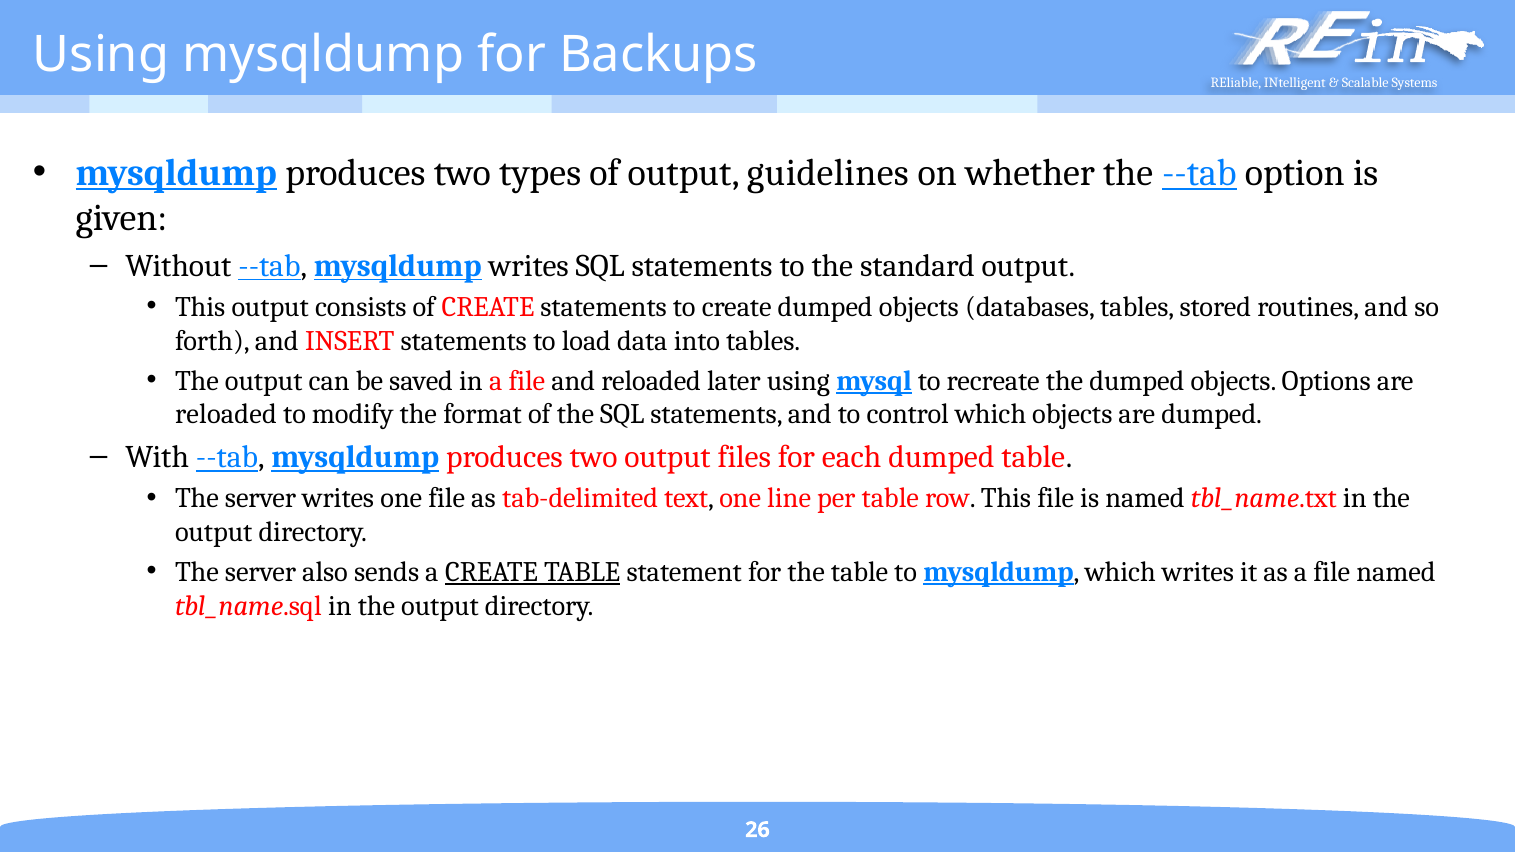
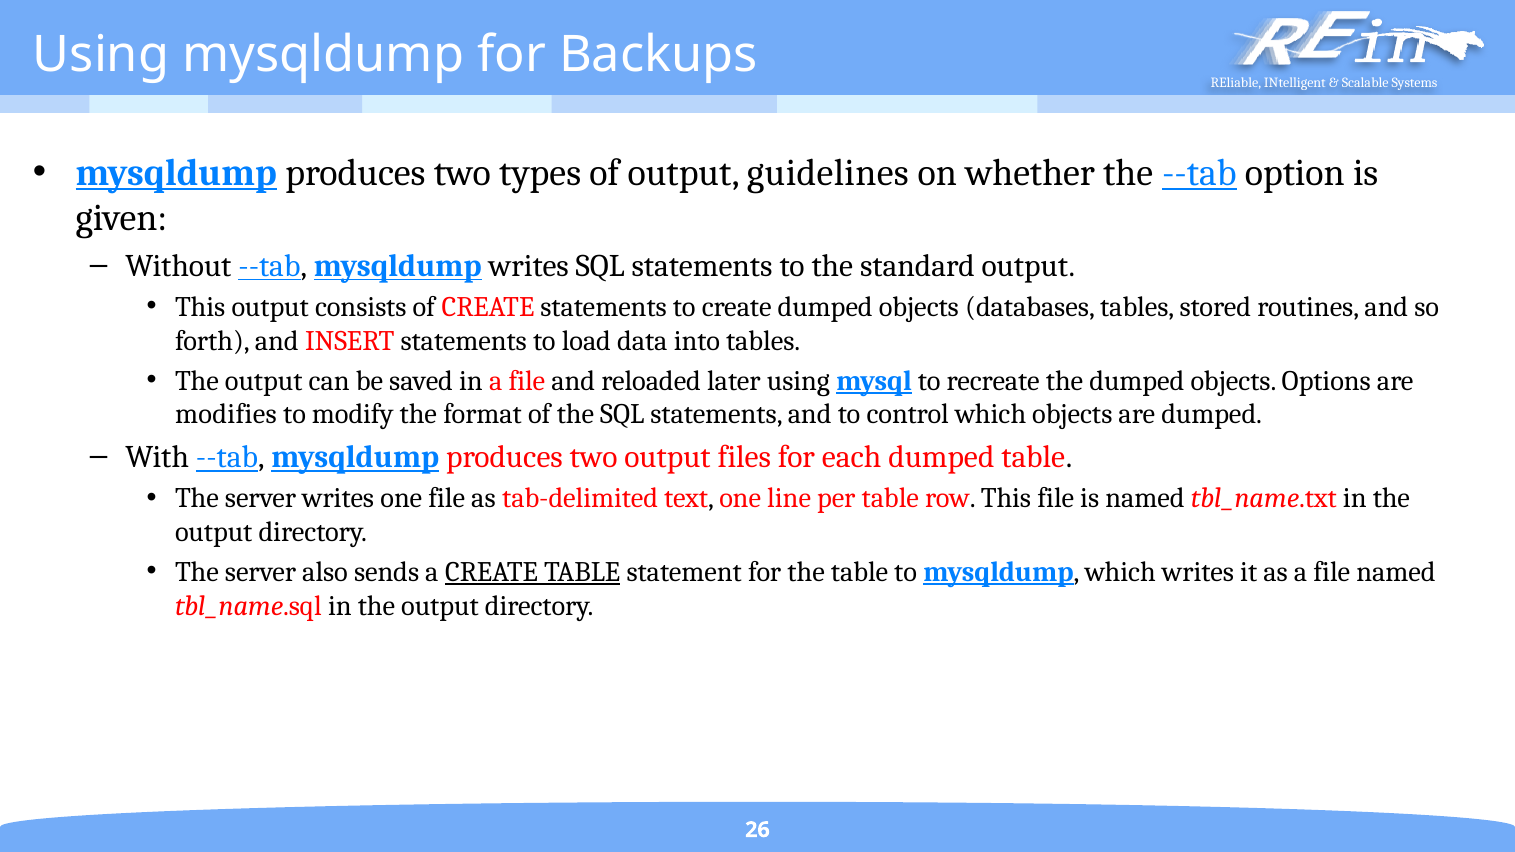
reloaded at (226, 415): reloaded -> modifies
